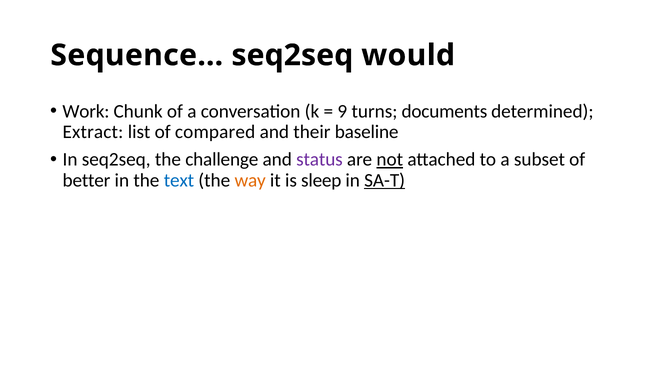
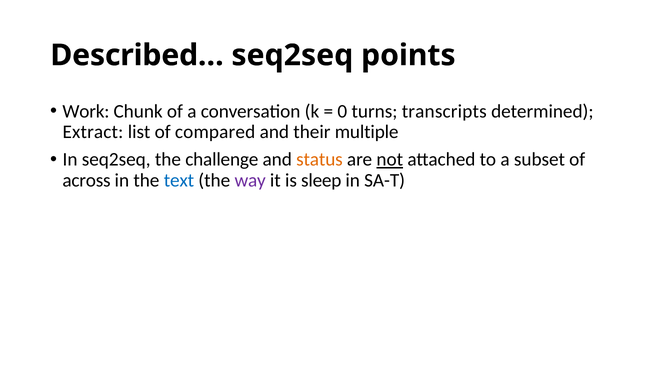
Sequence…: Sequence… -> Described…
would: would -> points
9: 9 -> 0
documents: documents -> transcripts
baseline: baseline -> multiple
status colour: purple -> orange
better: better -> across
way colour: orange -> purple
SA-T underline: present -> none
